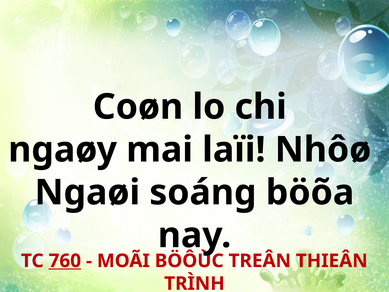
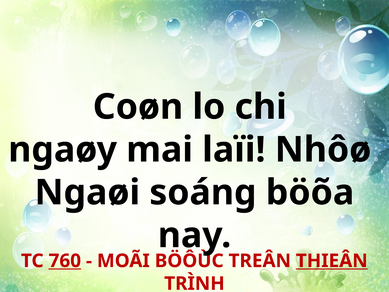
THIEÂN underline: none -> present
